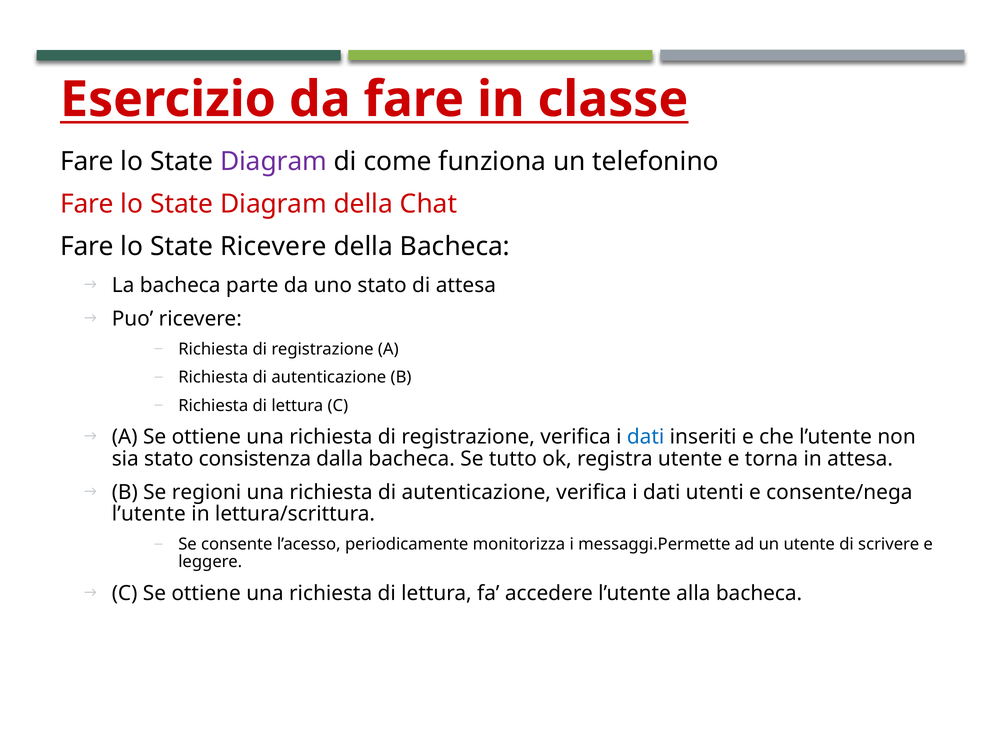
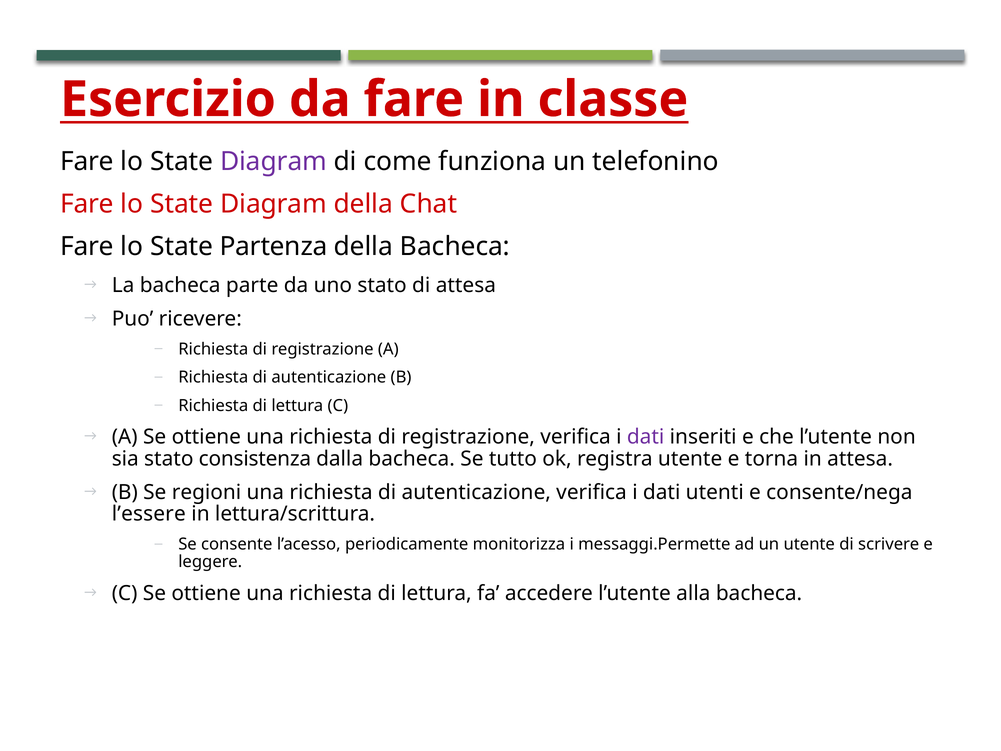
State Ricevere: Ricevere -> Partenza
dati at (646, 437) colour: blue -> purple
l’utente at (149, 514): l’utente -> l’essere
